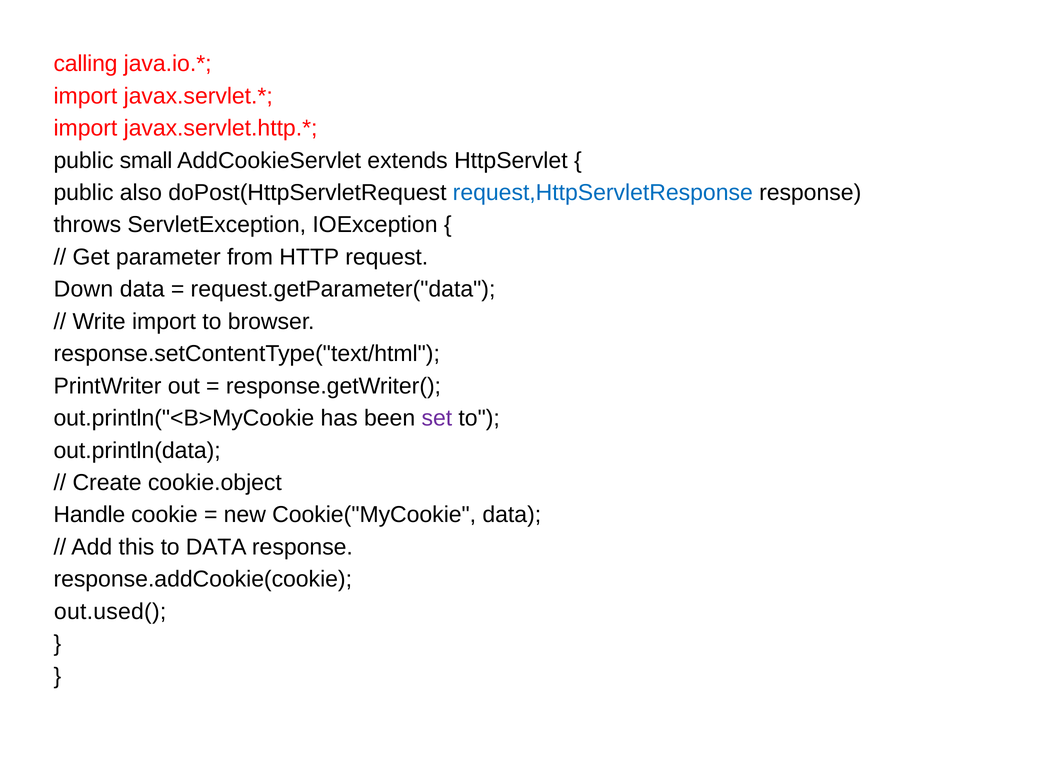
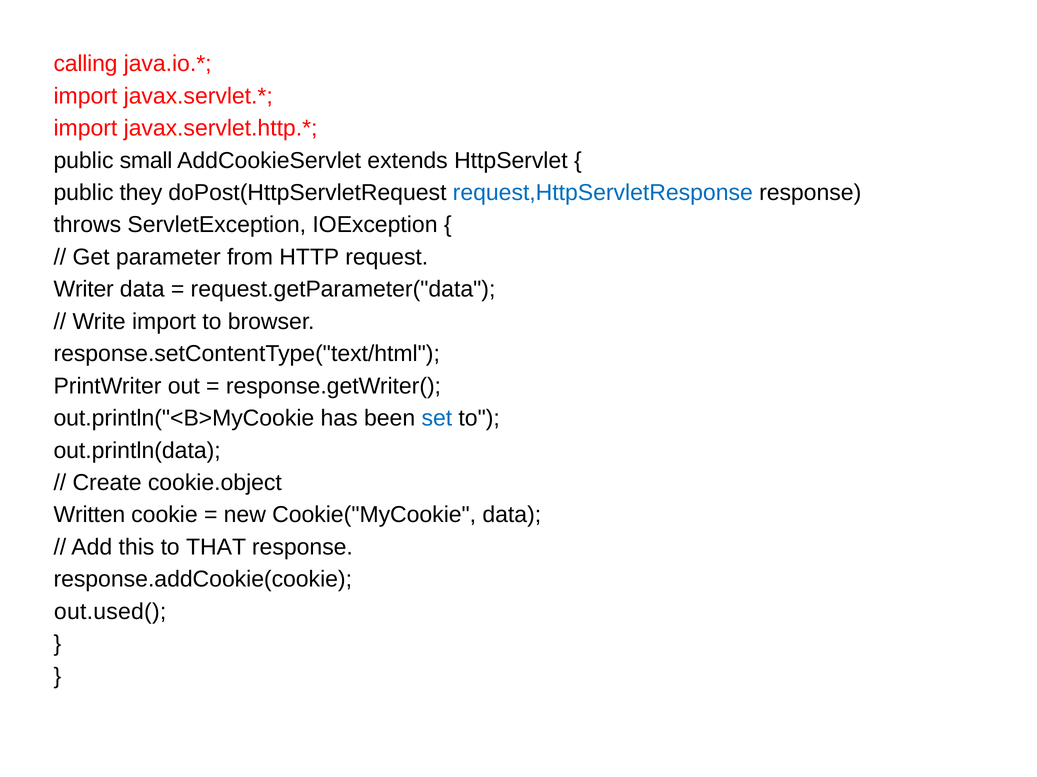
also: also -> they
Down: Down -> Writer
set colour: purple -> blue
Handle: Handle -> Written
to DATA: DATA -> THAT
